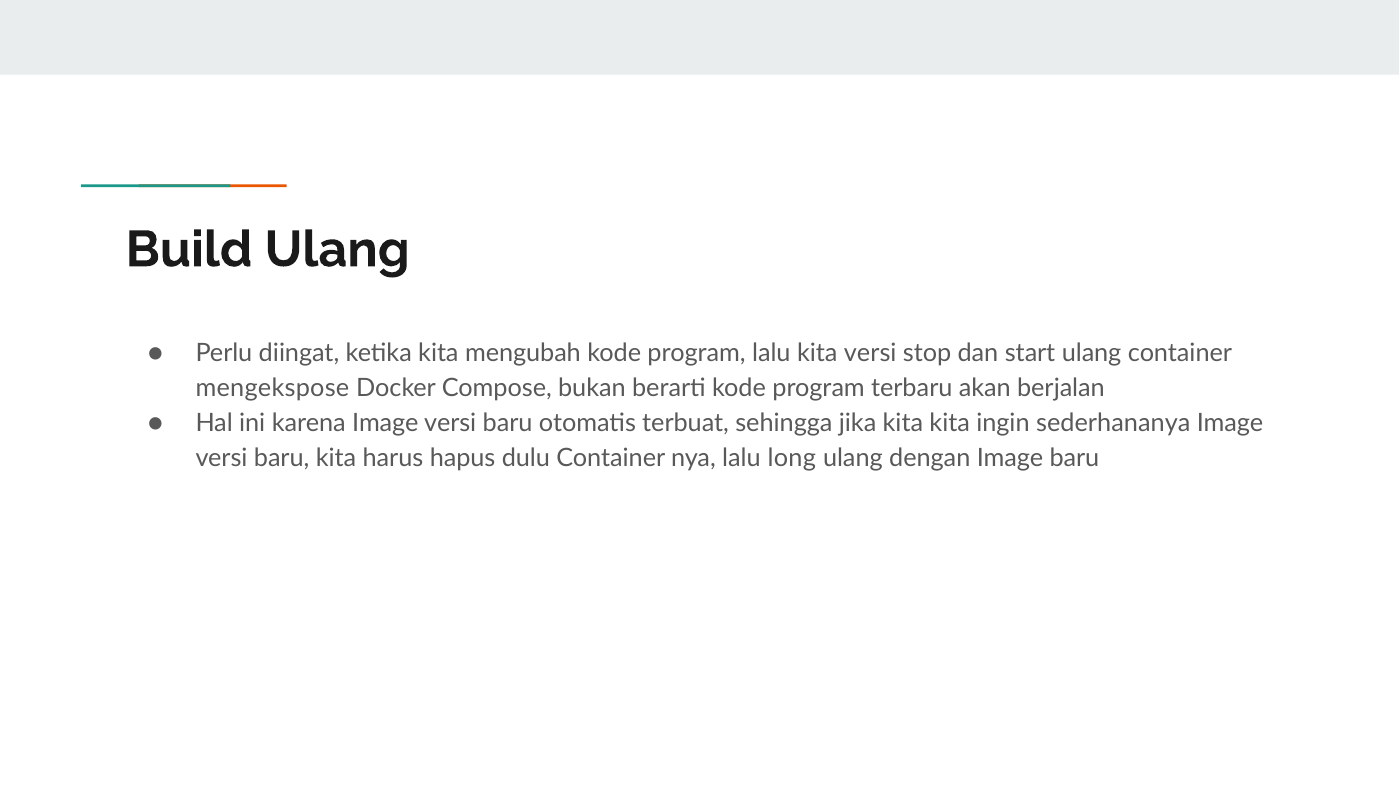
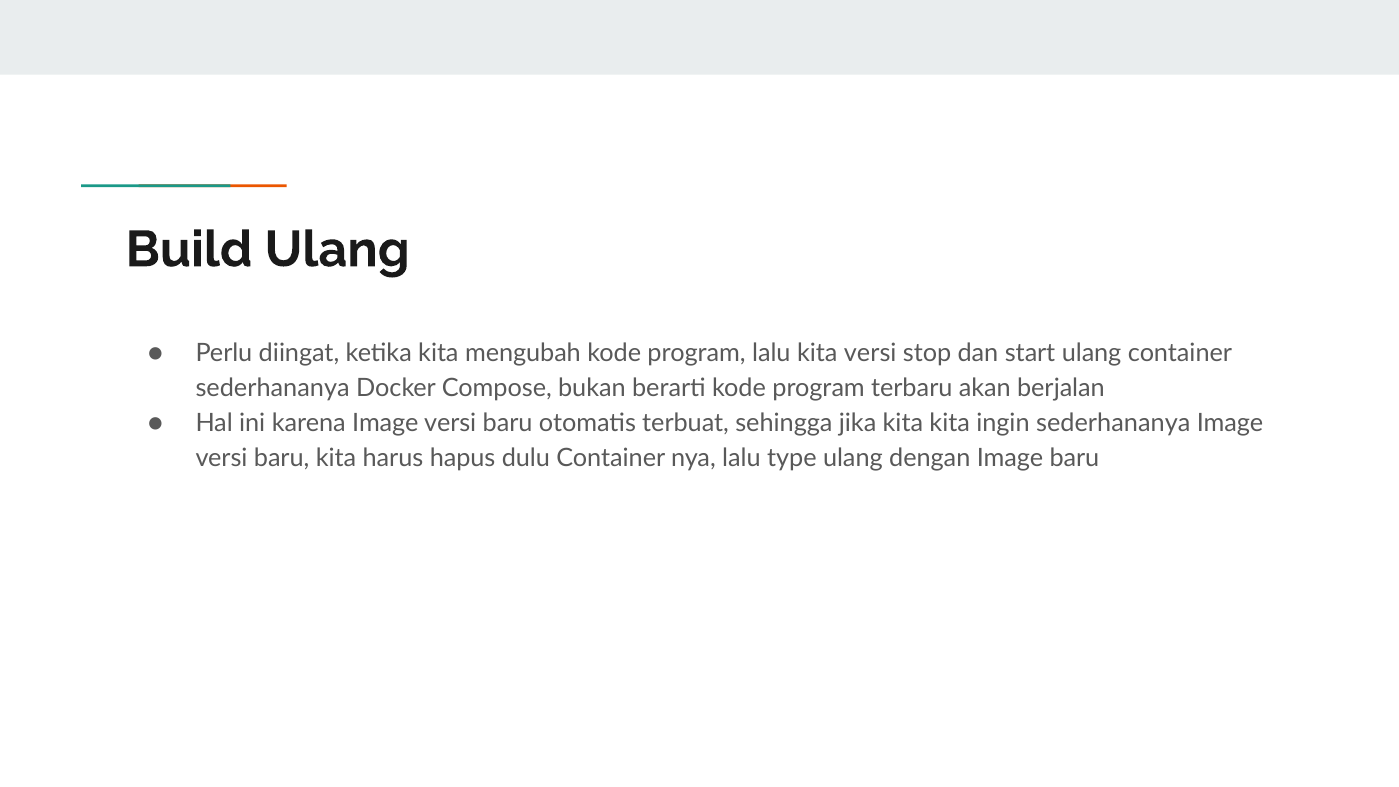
mengekspose at (272, 388): mengekspose -> sederhananya
long: long -> type
